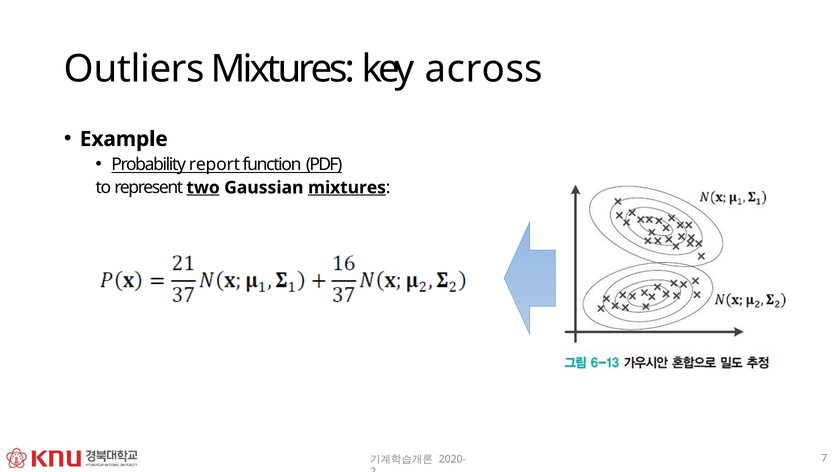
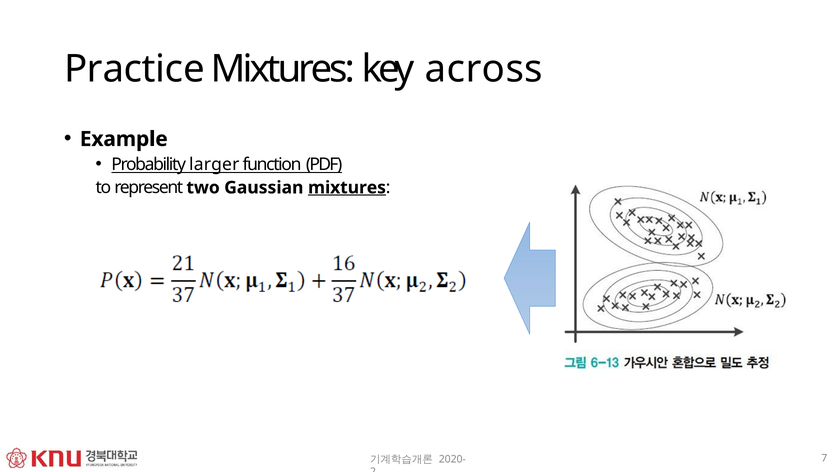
Outliers: Outliers -> Practice
report: report -> larger
two underline: present -> none
